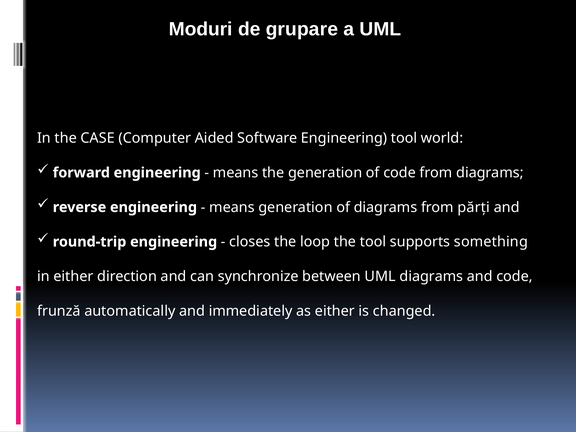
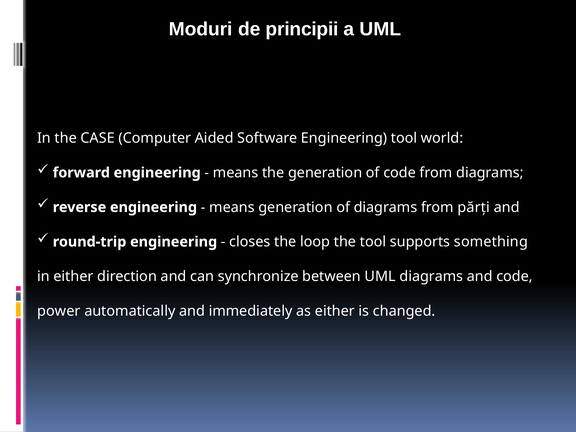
grupare: grupare -> principii
frunză: frunză -> power
